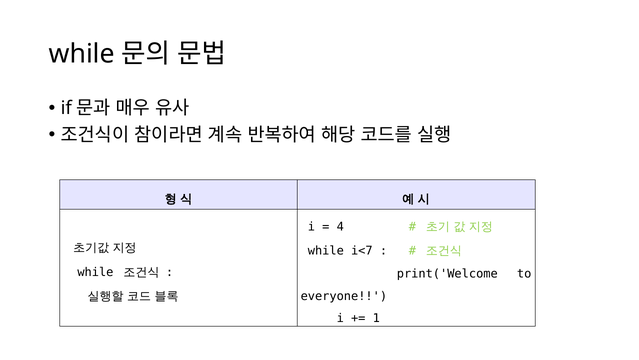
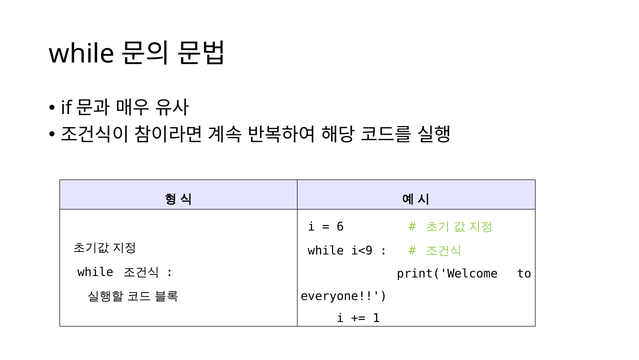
4: 4 -> 6
i<7: i<7 -> i<9
